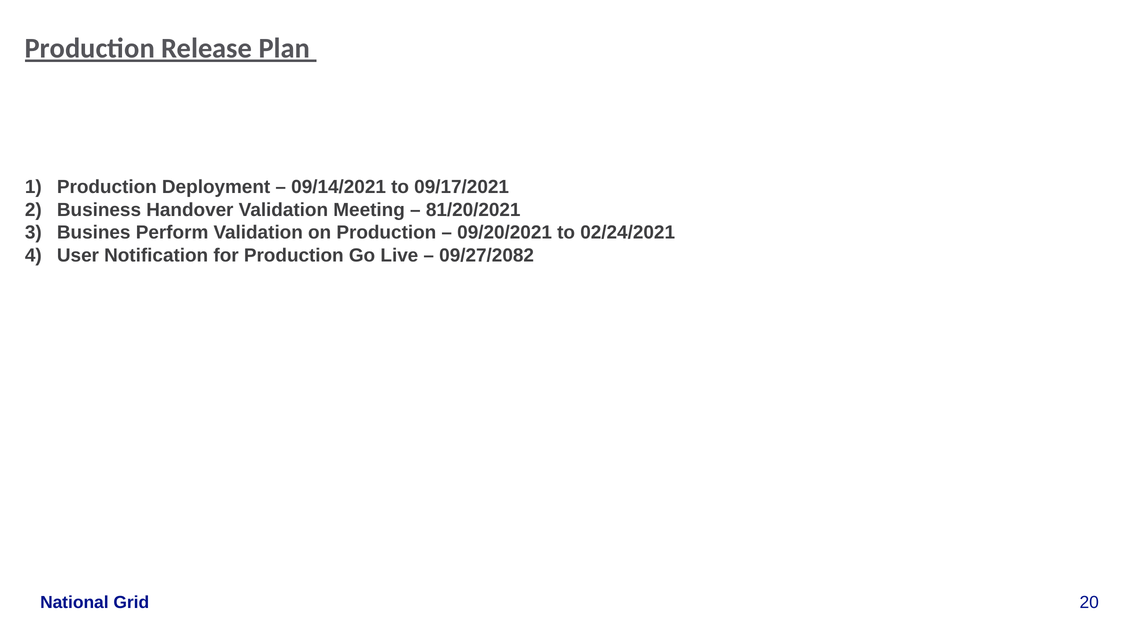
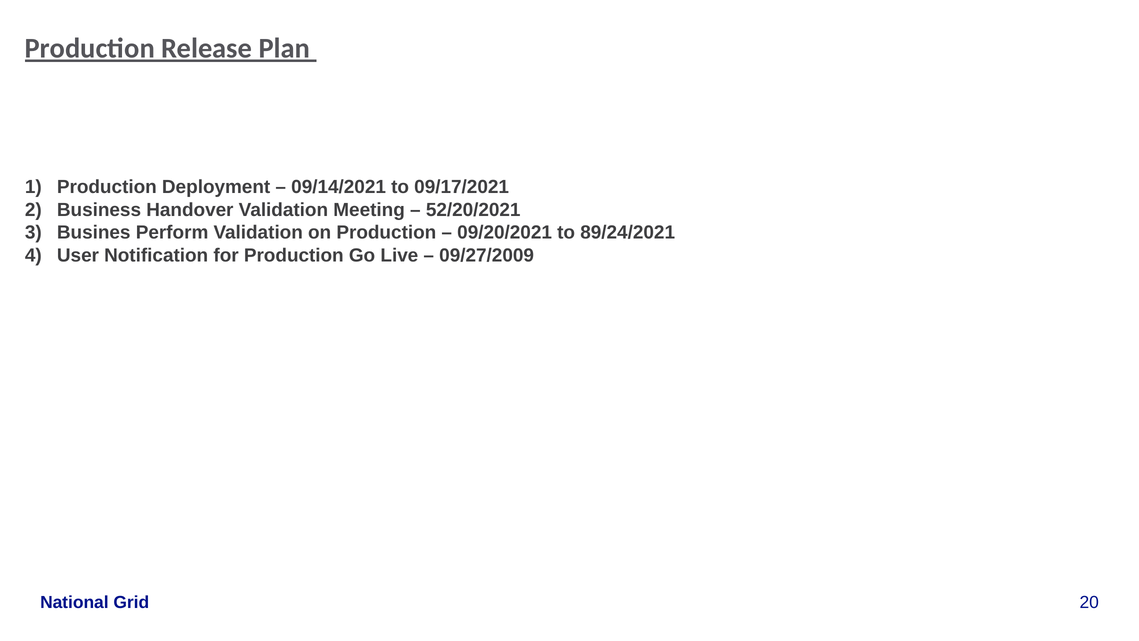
81/20/2021: 81/20/2021 -> 52/20/2021
02/24/2021: 02/24/2021 -> 89/24/2021
09/27/2082: 09/27/2082 -> 09/27/2009
